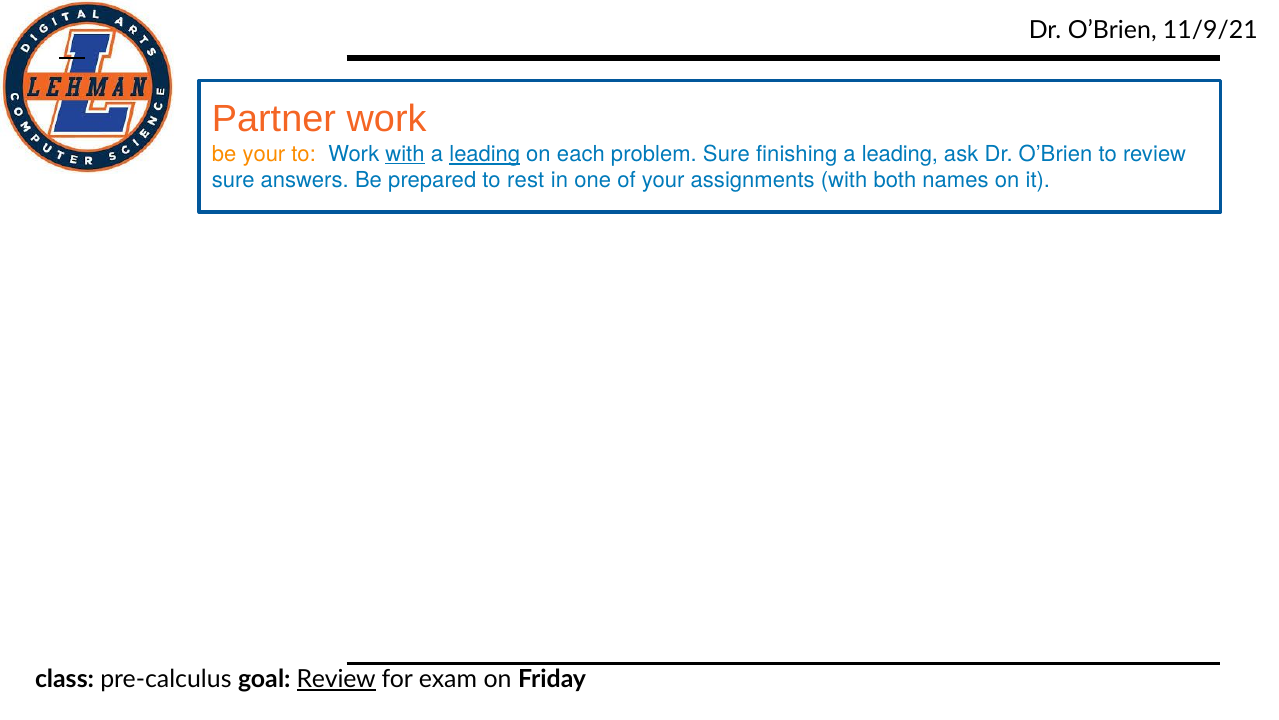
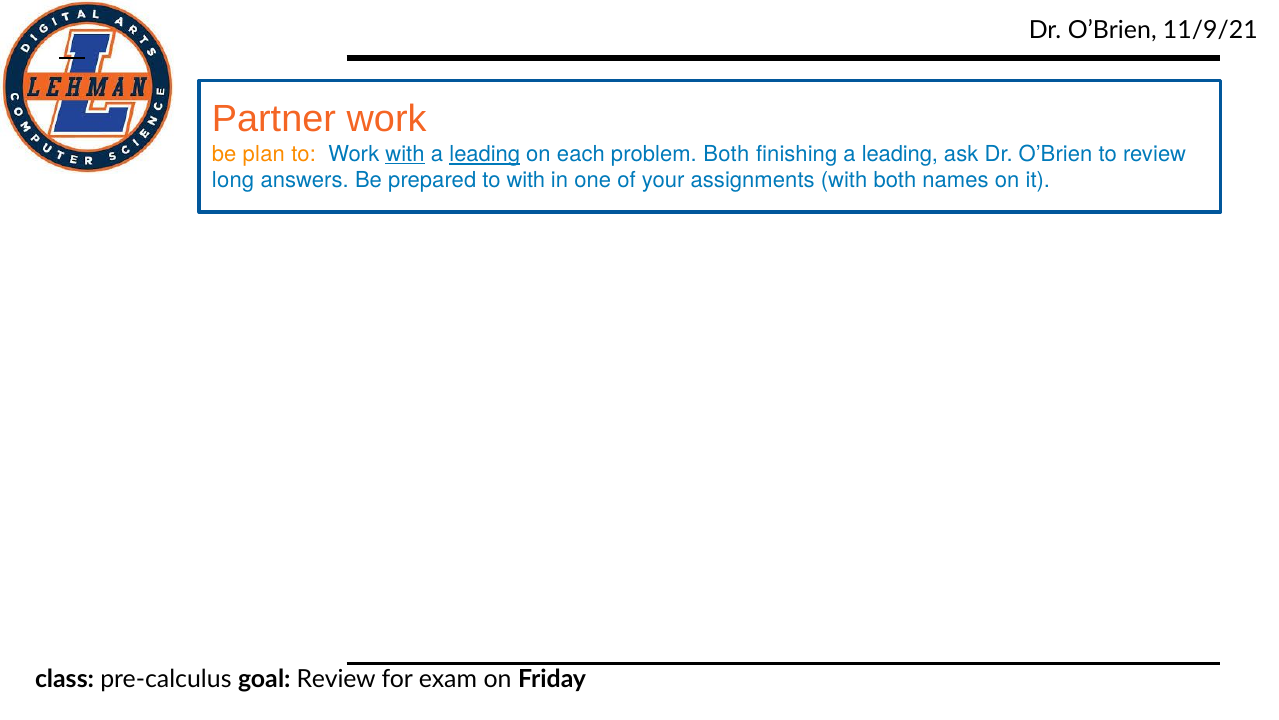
be your: your -> plan
problem Sure: Sure -> Both
sure at (233, 180): sure -> long
to rest: rest -> with
Review at (336, 679) underline: present -> none
